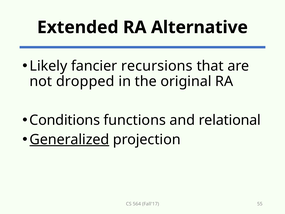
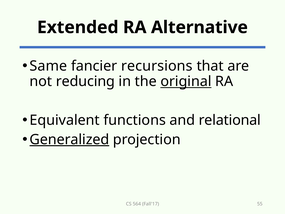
Likely: Likely -> Same
dropped: dropped -> reducing
original underline: none -> present
Conditions: Conditions -> Equivalent
